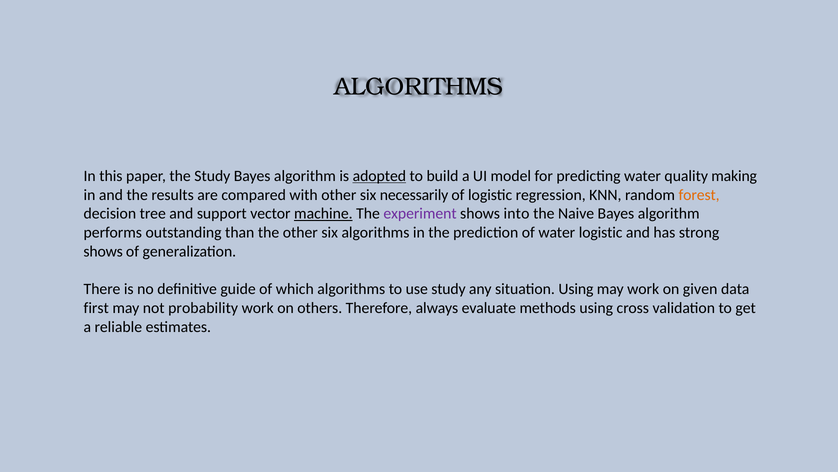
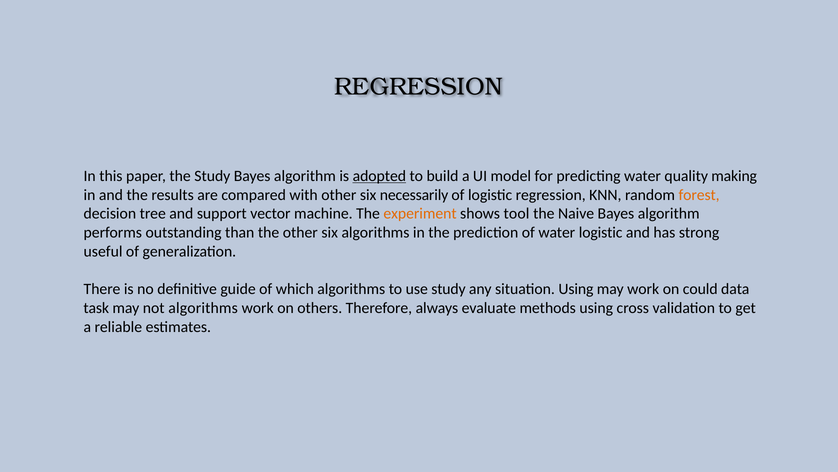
ALGORITHMS at (419, 87): ALGORITHMS -> REGRESSION
machine underline: present -> none
experiment colour: purple -> orange
into: into -> tool
shows at (103, 251): shows -> useful
given: given -> could
first: first -> task
not probability: probability -> algorithms
